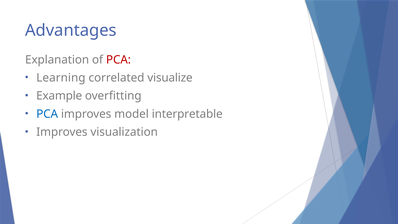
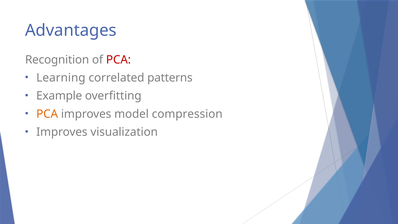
Explanation: Explanation -> Recognition
visualize: visualize -> patterns
PCA at (47, 114) colour: blue -> orange
interpretable: interpretable -> compression
